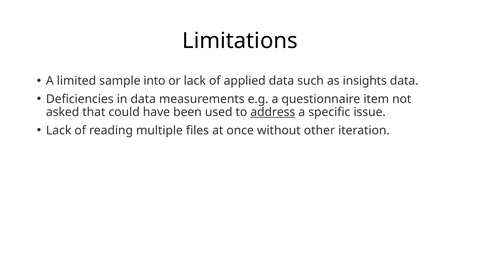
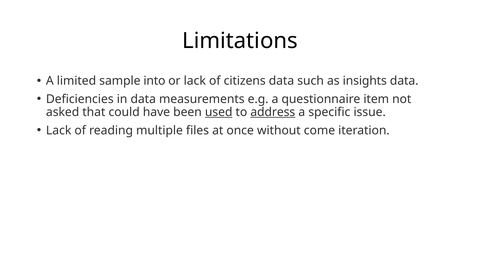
applied: applied -> citizens
used underline: none -> present
other: other -> come
